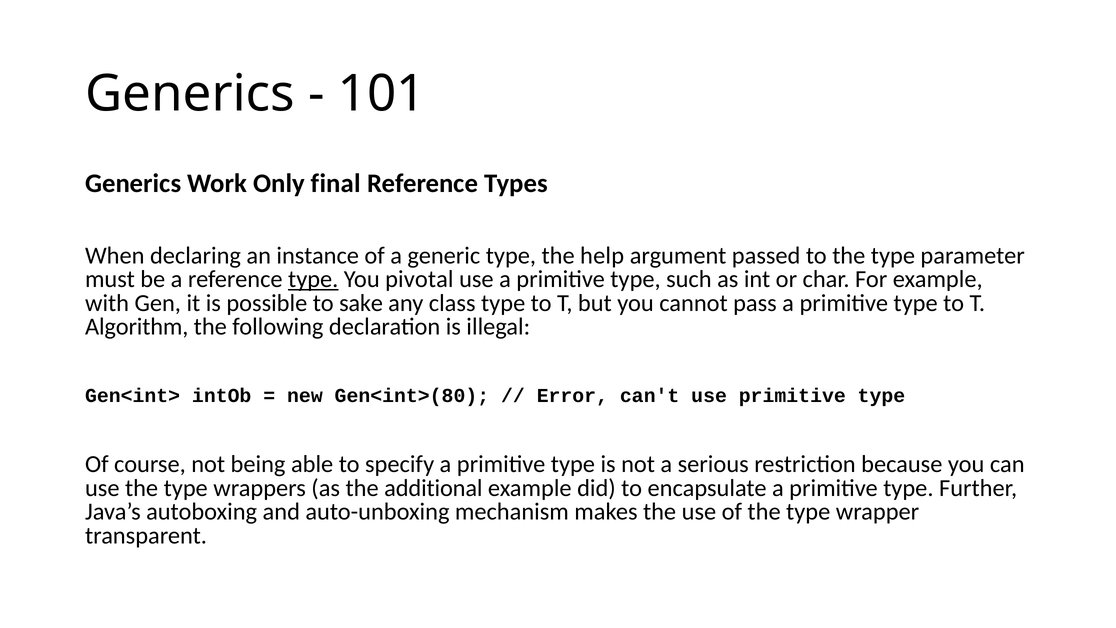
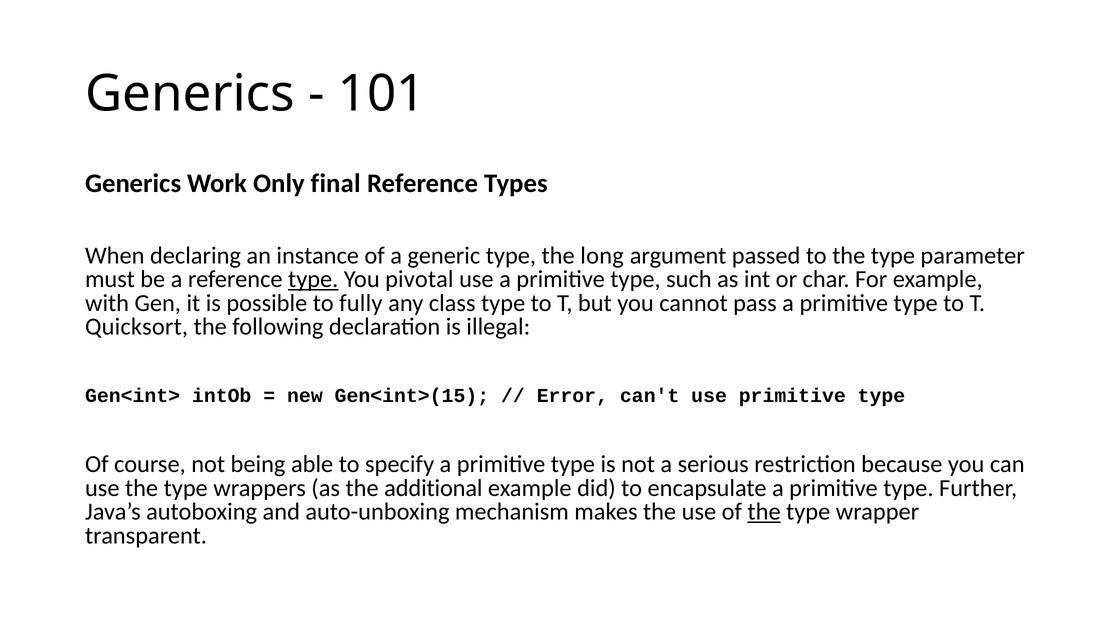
help: help -> long
sake: sake -> fully
Algorithm: Algorithm -> Quicksort
Gen<int>(80: Gen<int>(80 -> Gen<int>(15
the at (764, 512) underline: none -> present
